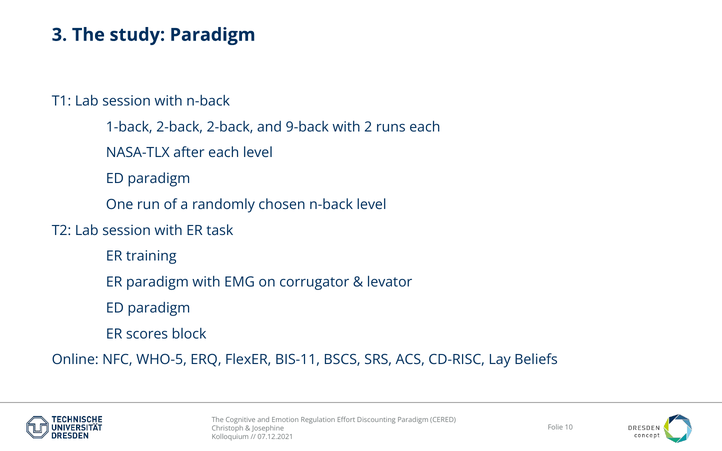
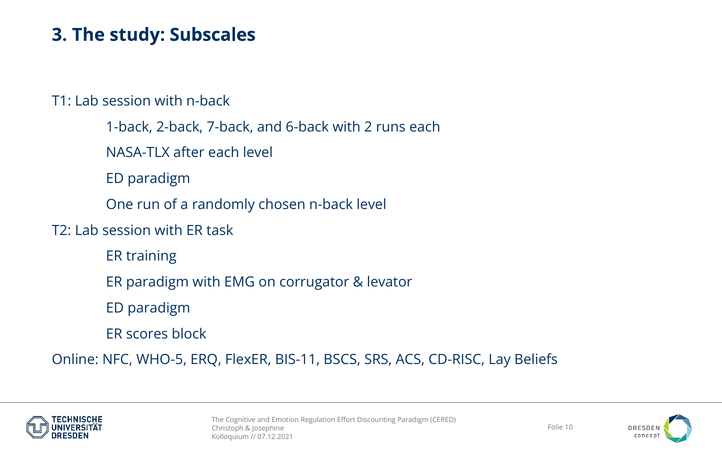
study Paradigm: Paradigm -> Subscales
2-back 2-back: 2-back -> 7-back
9-back: 9-back -> 6-back
